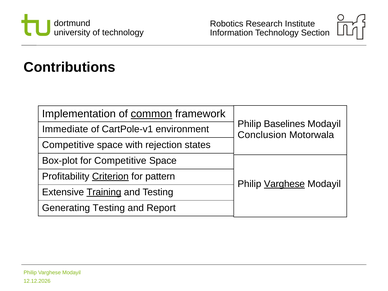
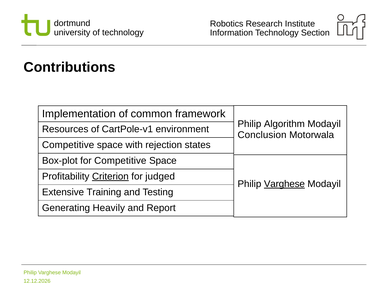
common underline: present -> none
Baselines: Baselines -> Algorithm
Immediate: Immediate -> Resources
pattern: pattern -> judged
Training underline: present -> none
Generating Testing: Testing -> Heavily
